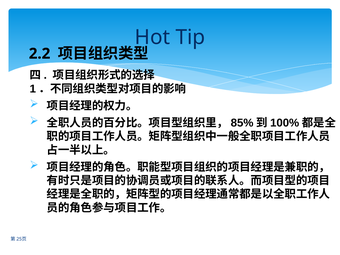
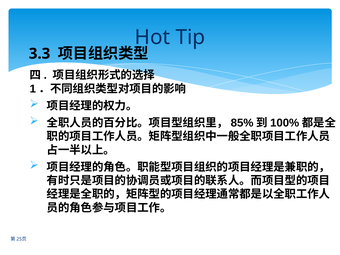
2.2: 2.2 -> 3.3
